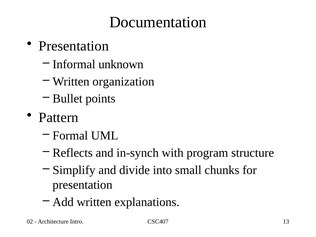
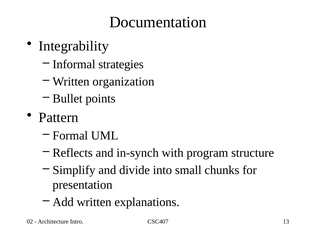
Presentation at (74, 46): Presentation -> Integrability
unknown: unknown -> strategies
